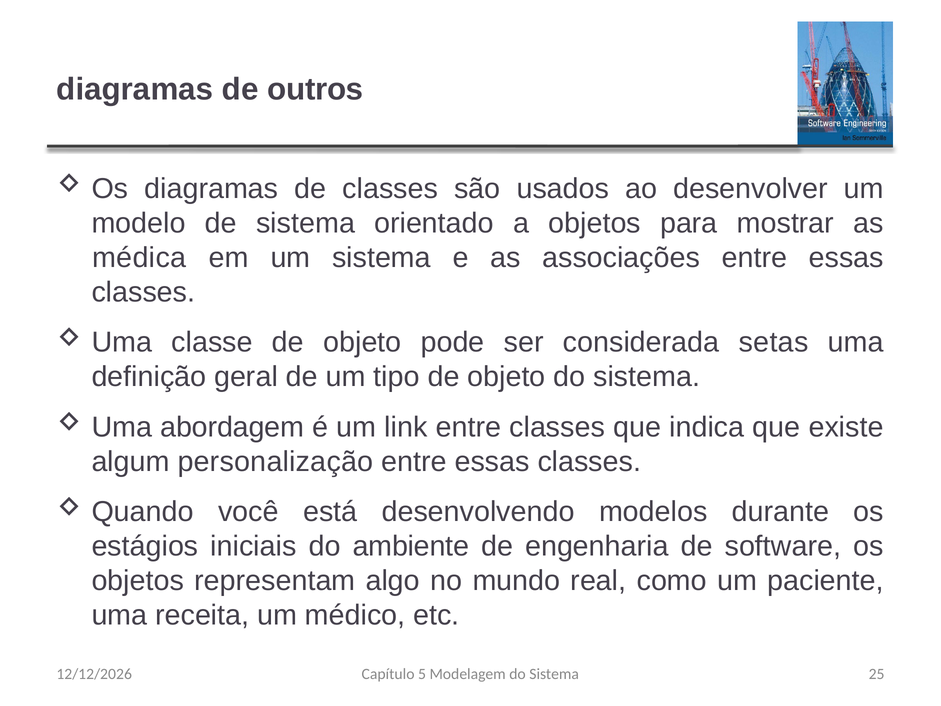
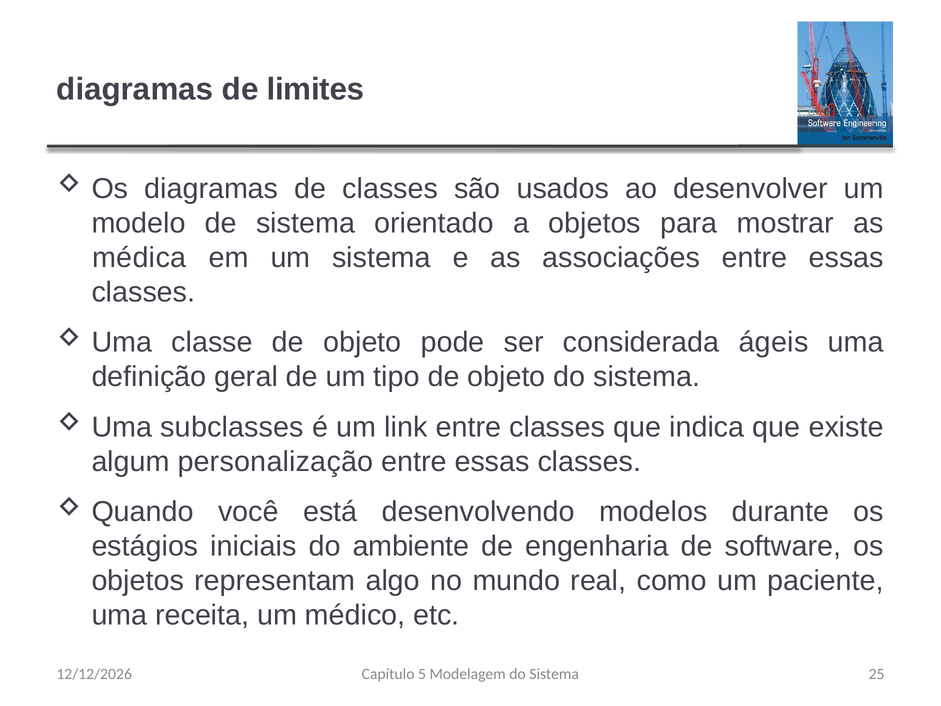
outros: outros -> limites
setas: setas -> ágeis
abordagem: abordagem -> subclasses
